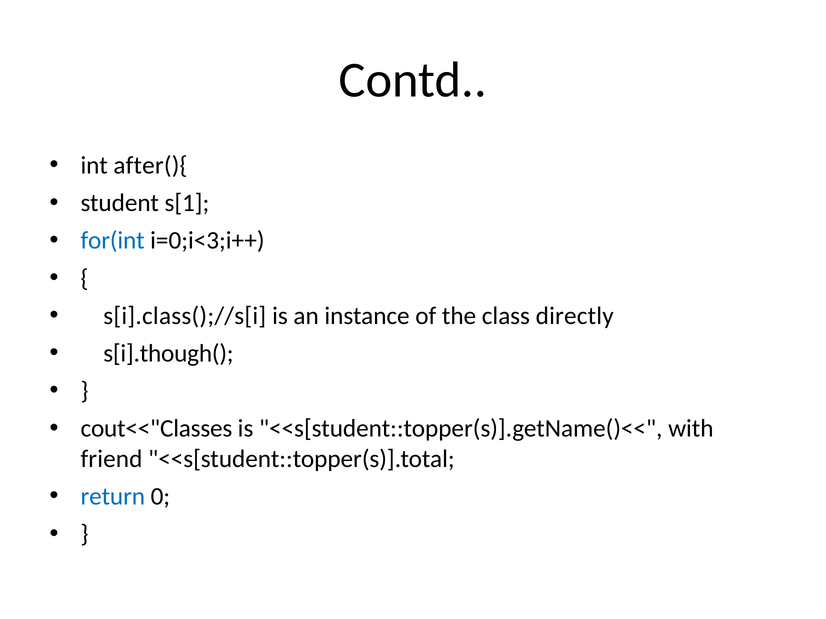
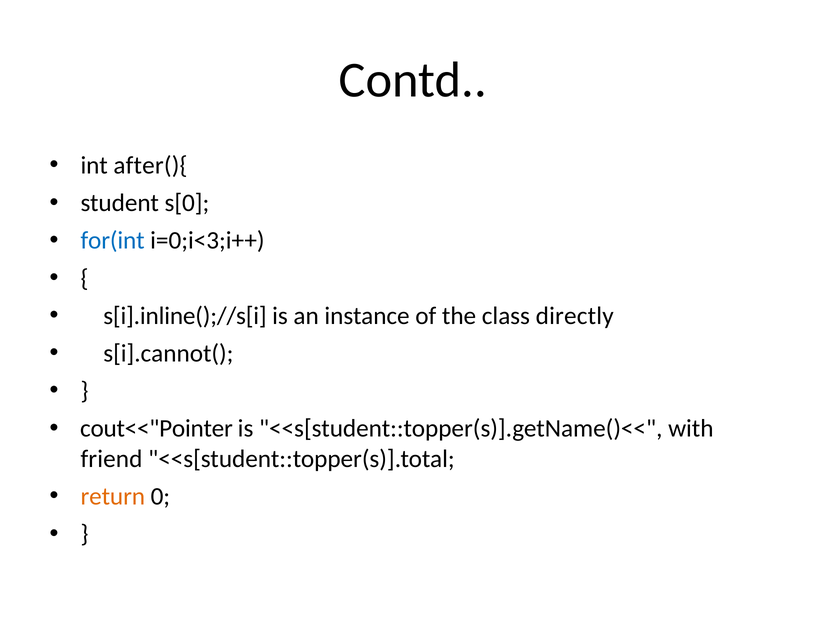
s[1: s[1 -> s[0
s[i].class();//s[i: s[i].class();//s[i -> s[i].inline();//s[i
s[i].though(: s[i].though( -> s[i].cannot(
cout<<"Classes: cout<<"Classes -> cout<<"Pointer
return colour: blue -> orange
